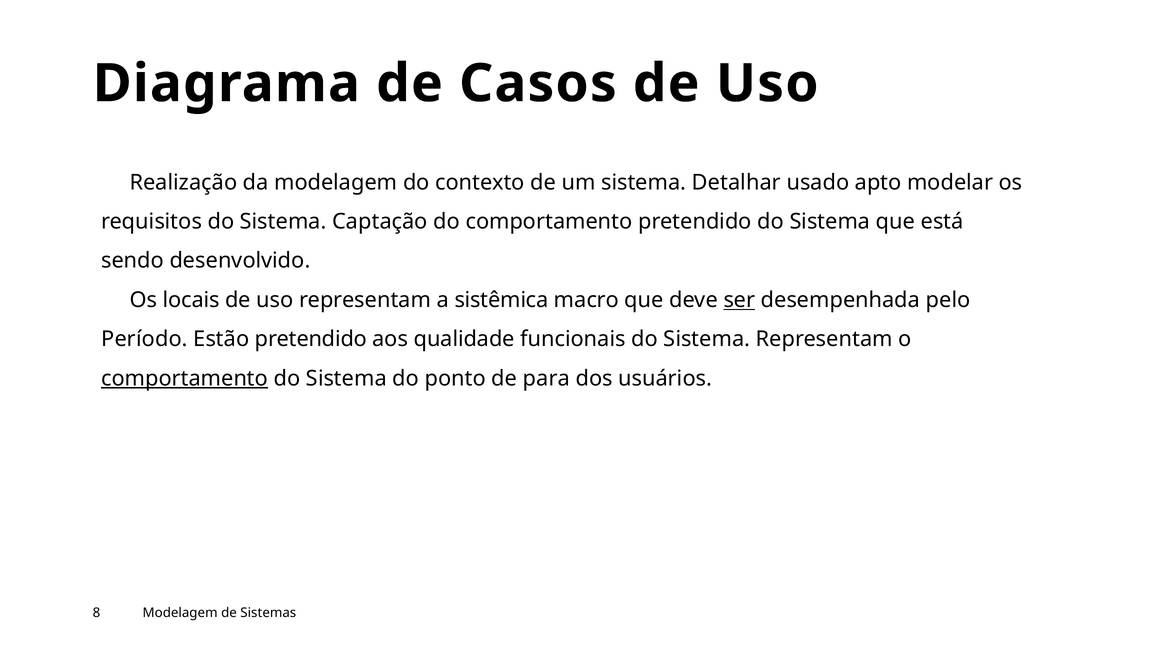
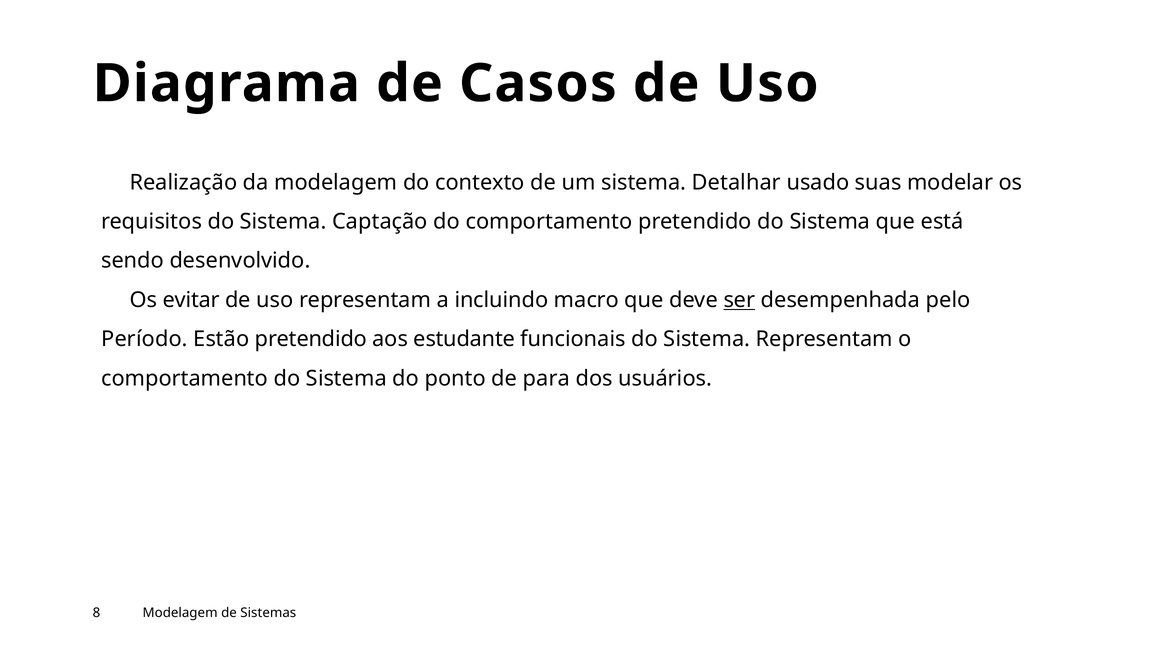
apto: apto -> suas
locais: locais -> evitar
sistêmica: sistêmica -> incluindo
qualidade: qualidade -> estudante
comportamento at (185, 379) underline: present -> none
